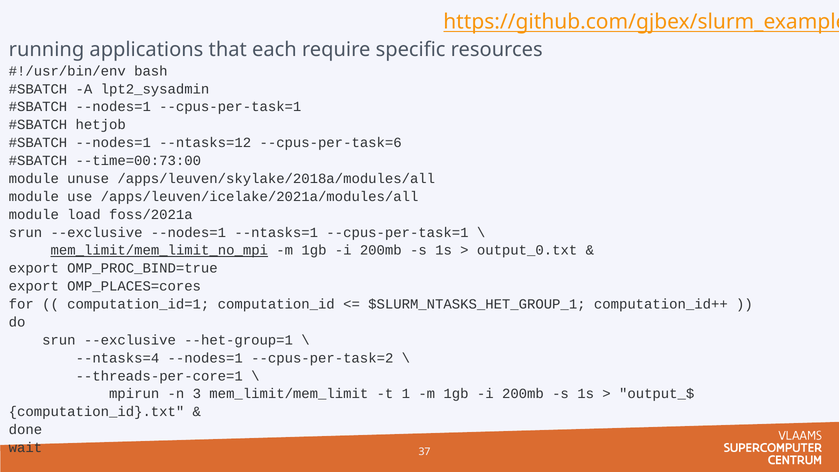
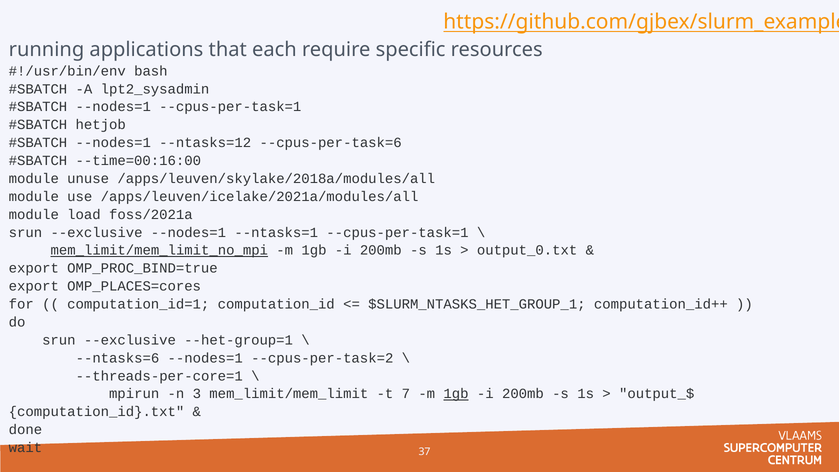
--time=00:73:00: --time=00:73:00 -> --time=00:16:00
--ntasks=4: --ntasks=4 -> --ntasks=6
1: 1 -> 7
1gb at (456, 394) underline: none -> present
